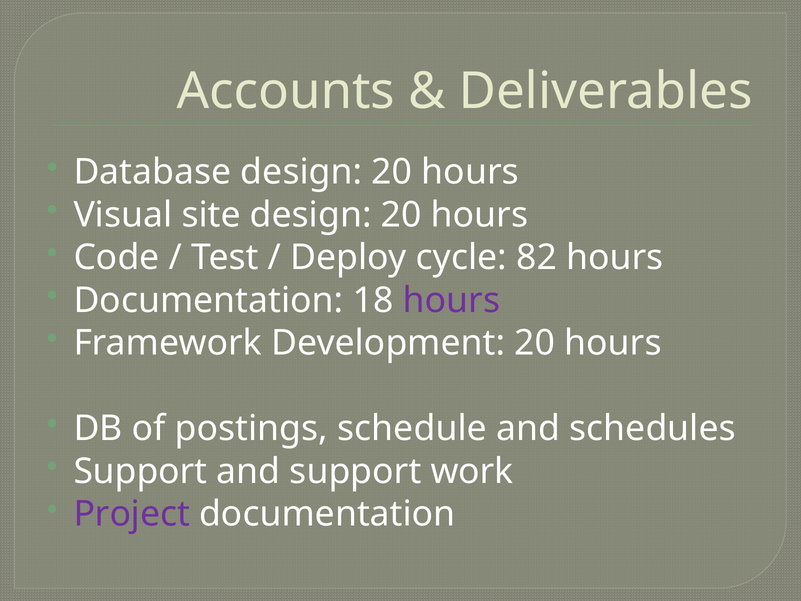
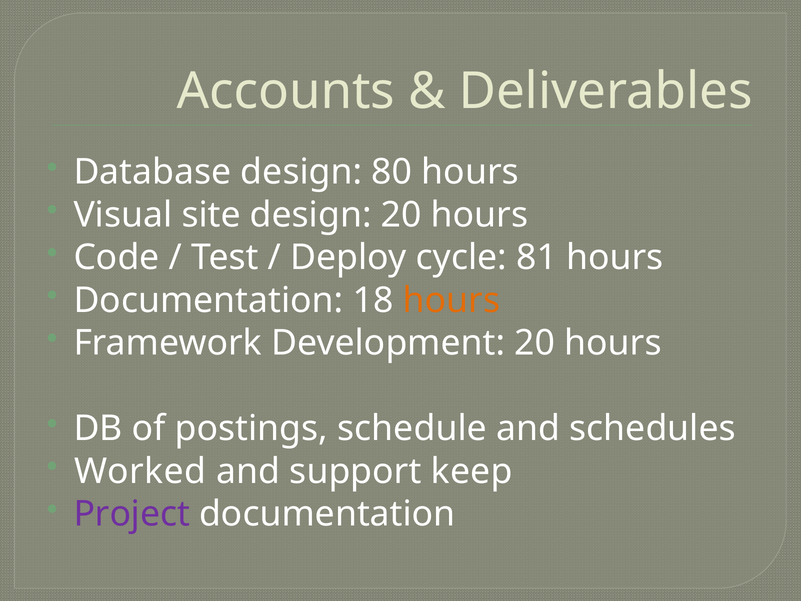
Database design 20: 20 -> 80
82: 82 -> 81
hours at (451, 300) colour: purple -> orange
Support at (140, 471): Support -> Worked
work: work -> keep
